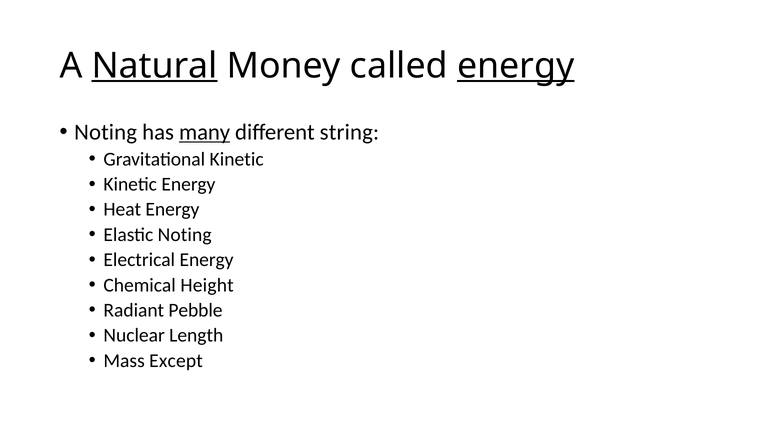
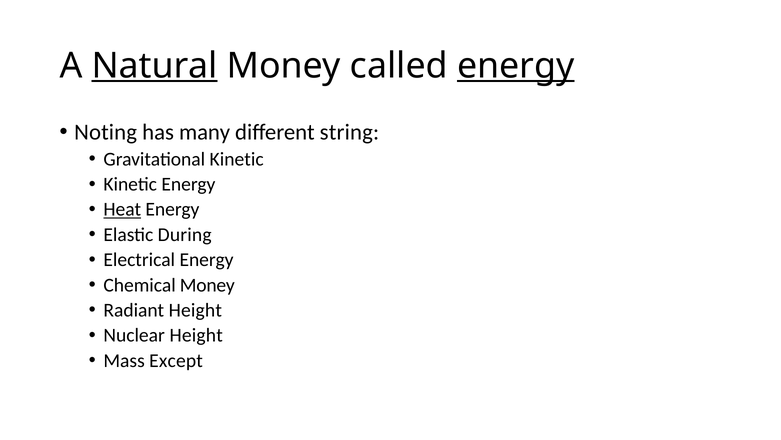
many underline: present -> none
Heat underline: none -> present
Elastic Noting: Noting -> During
Chemical Height: Height -> Money
Radiant Pebble: Pebble -> Height
Nuclear Length: Length -> Height
